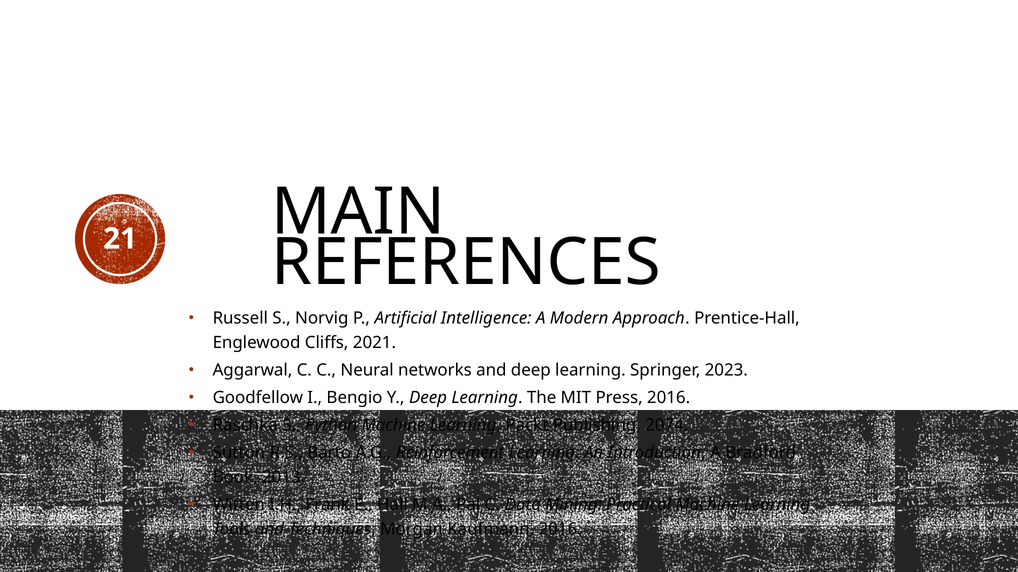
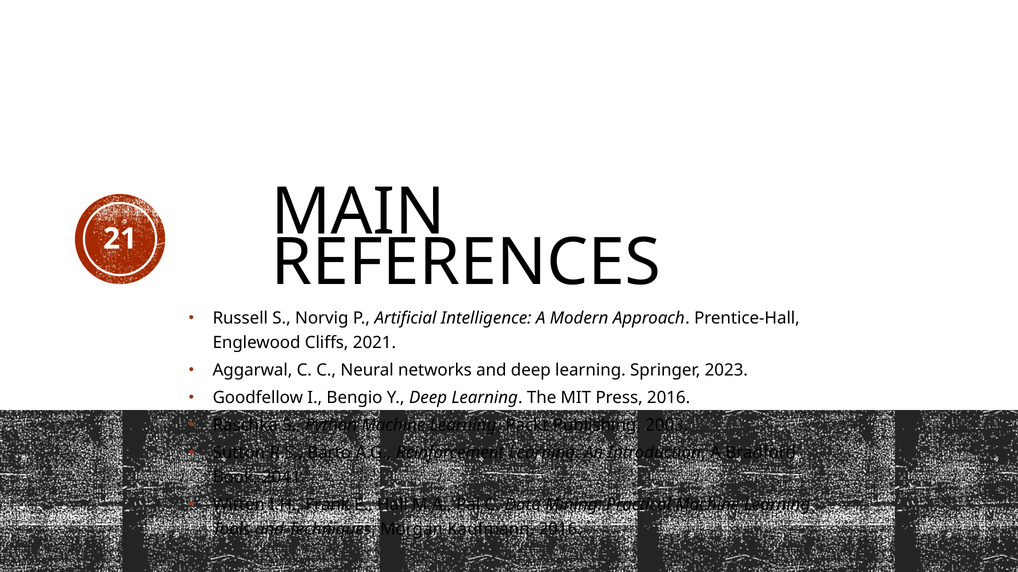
2074: 2074 -> 2003
2013: 2013 -> 2041
